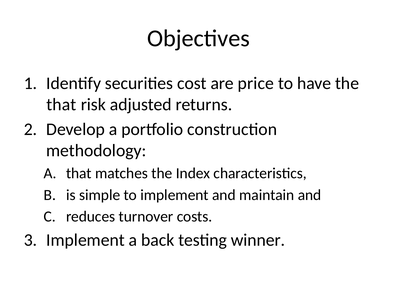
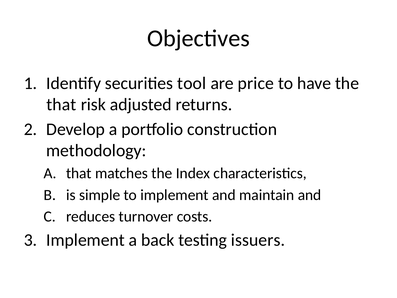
cost: cost -> tool
winner: winner -> issuers
